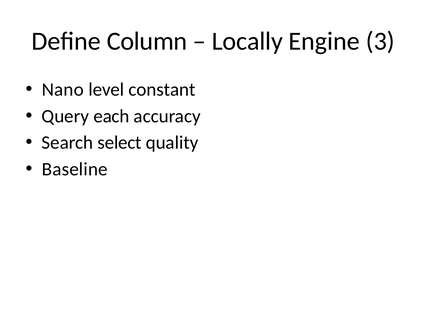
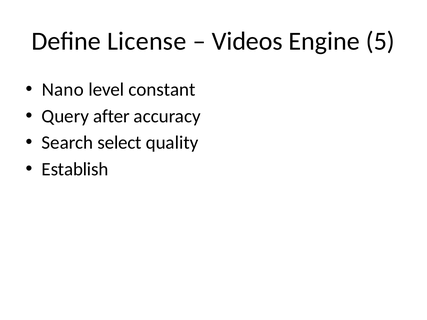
Column: Column -> License
Locally: Locally -> Videos
3: 3 -> 5
each: each -> after
Baseline: Baseline -> Establish
